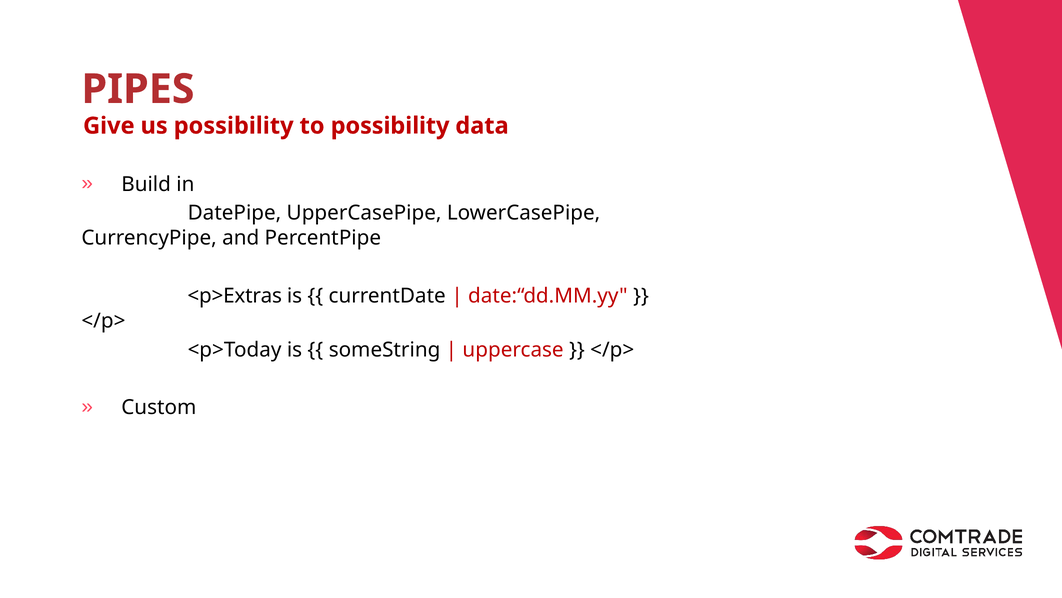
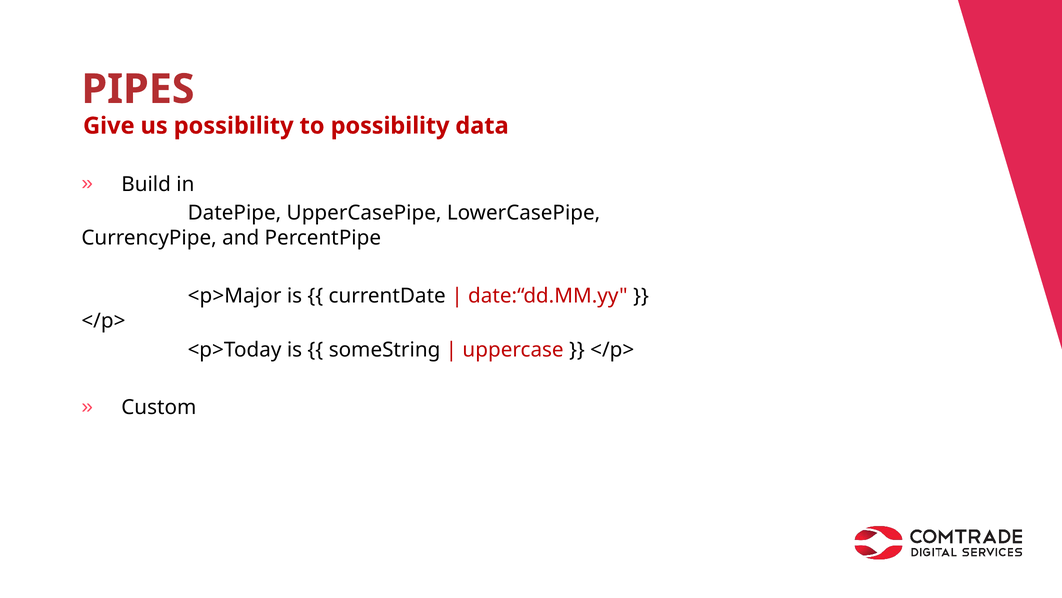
<p>Extras: <p>Extras -> <p>Major
